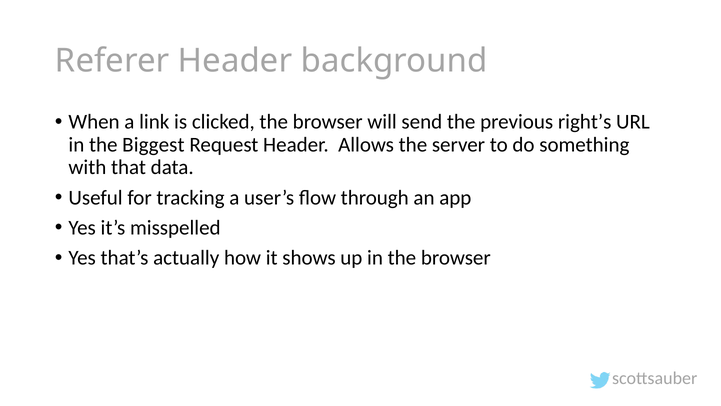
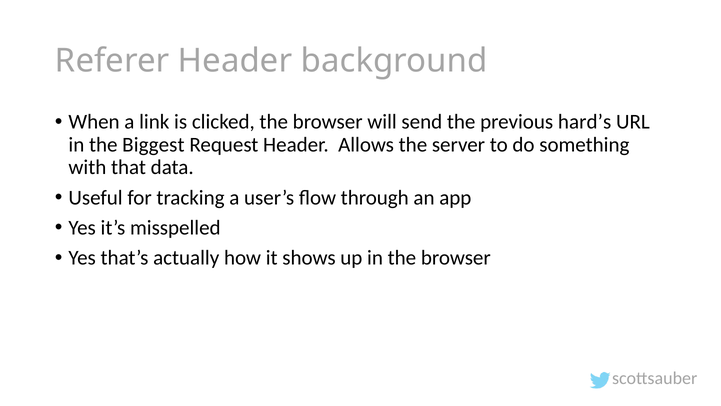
right’s: right’s -> hard’s
